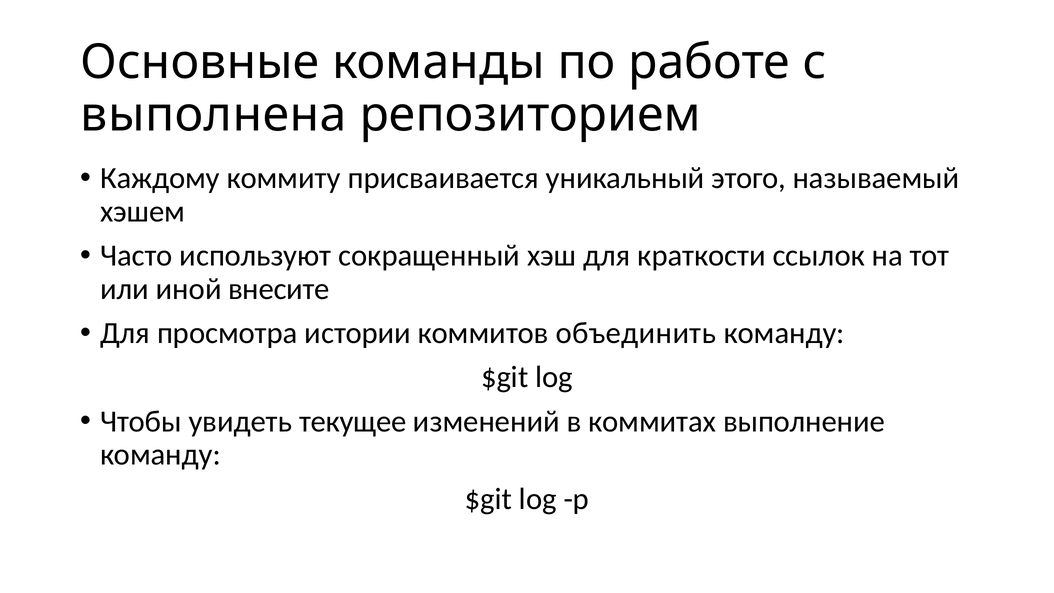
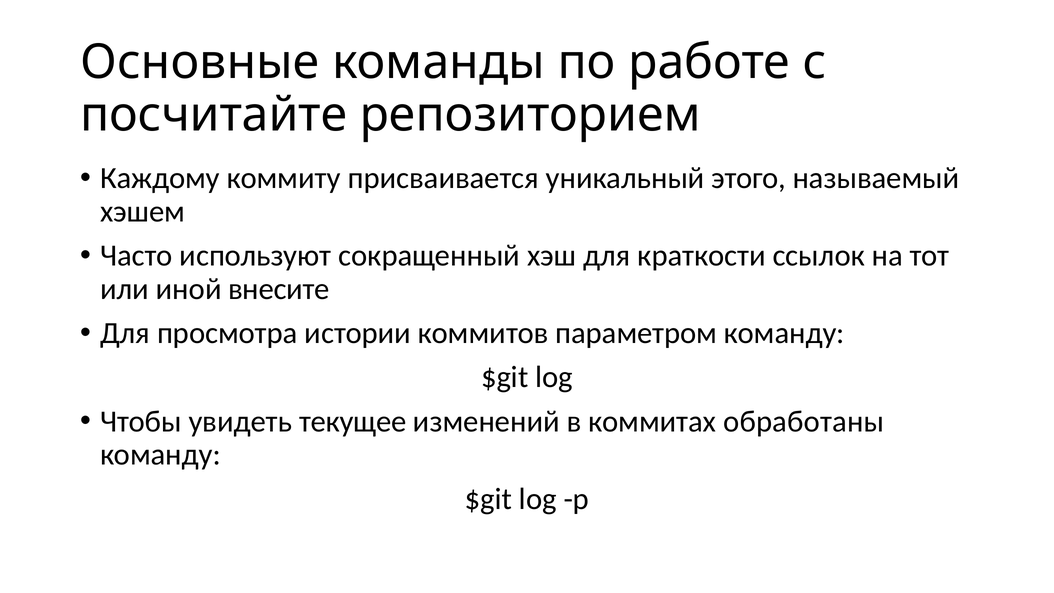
выполнена: выполнена -> посчитайте
объединить: объединить -> параметром
выполнение: выполнение -> обработаны
